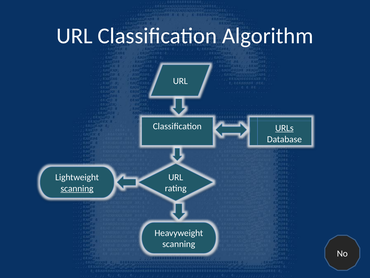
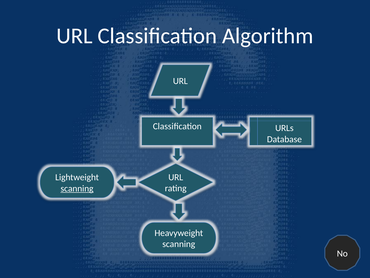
URLs underline: present -> none
